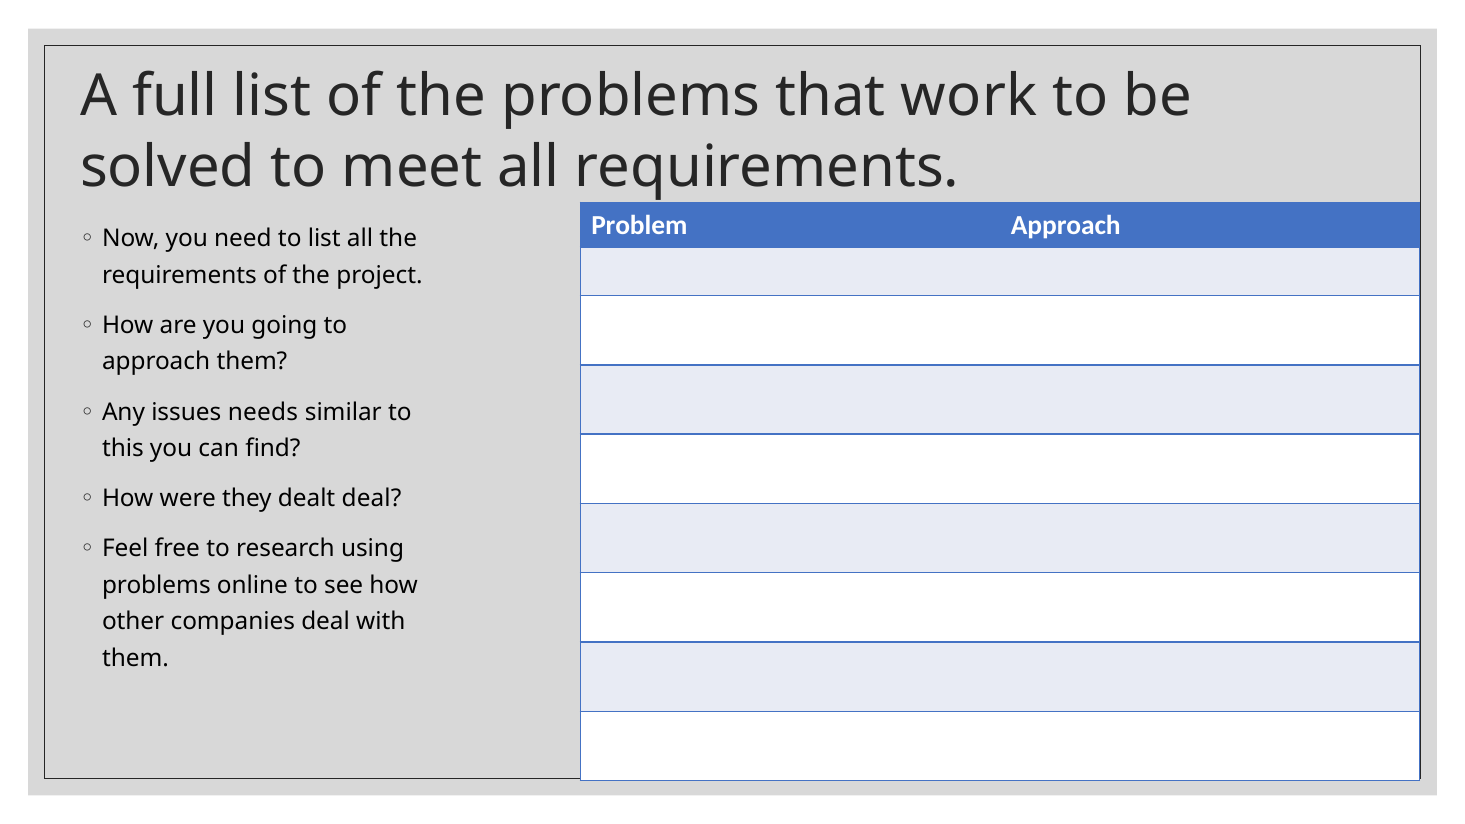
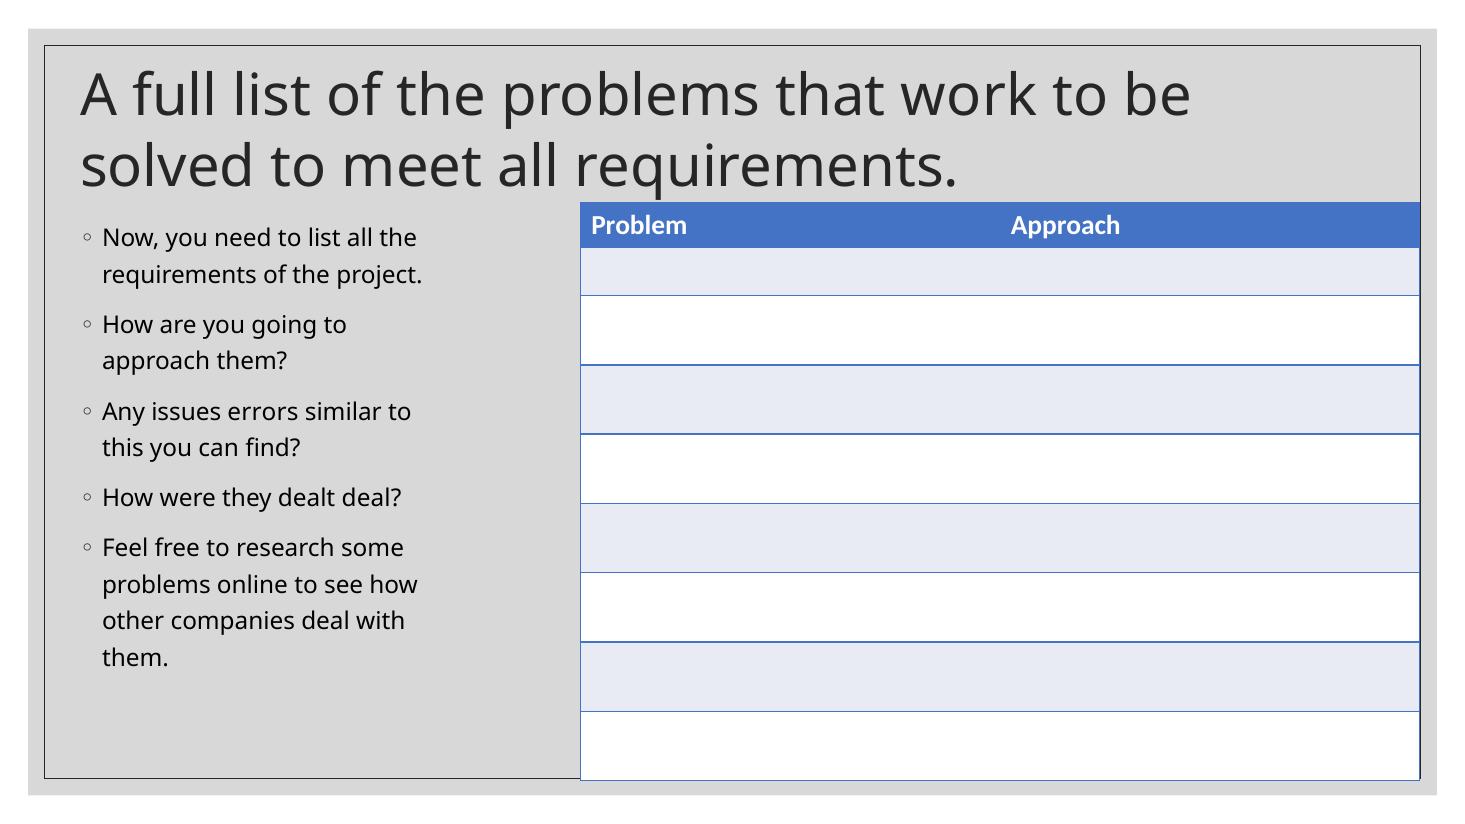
needs: needs -> errors
using: using -> some
